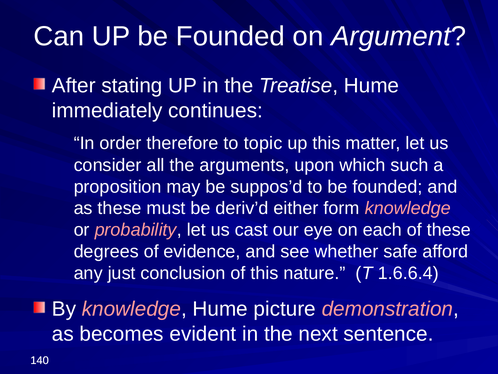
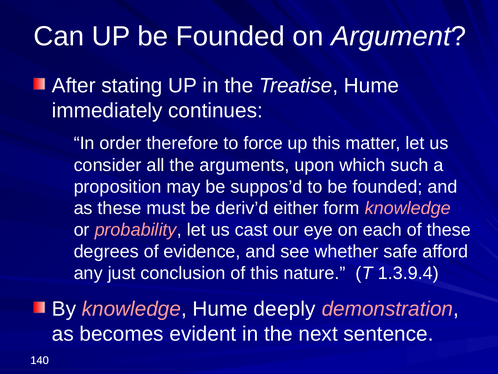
topic: topic -> force
1.6.6.4: 1.6.6.4 -> 1.3.9.4
picture: picture -> deeply
